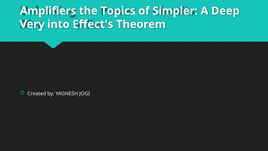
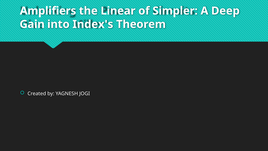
Topics: Topics -> Linear
Very: Very -> Gain
Effect's: Effect's -> Index's
